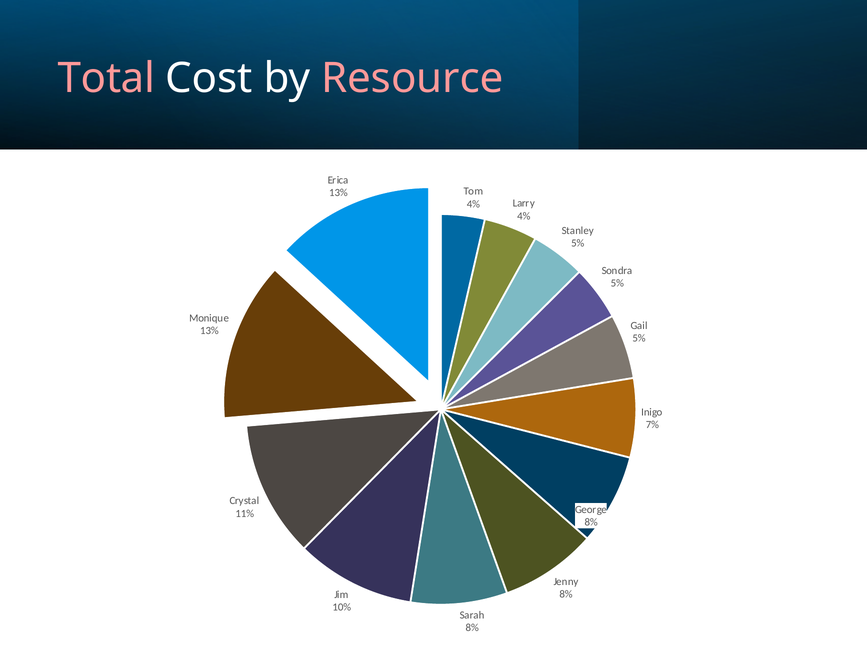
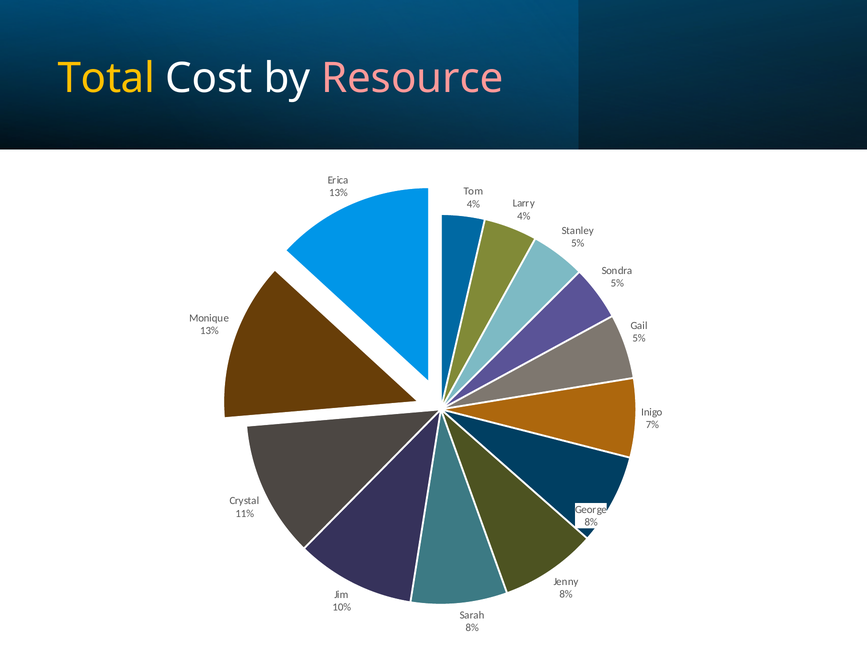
Total colour: pink -> yellow
